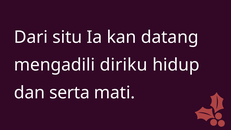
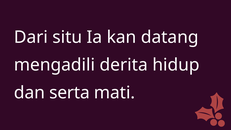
diriku: diriku -> derita
